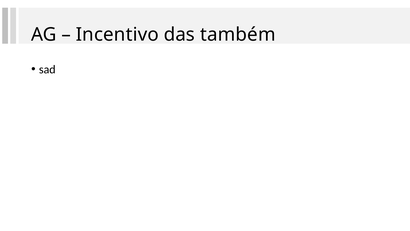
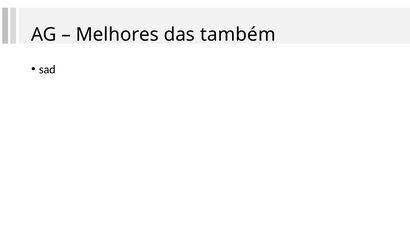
Incentivo: Incentivo -> Melhores
